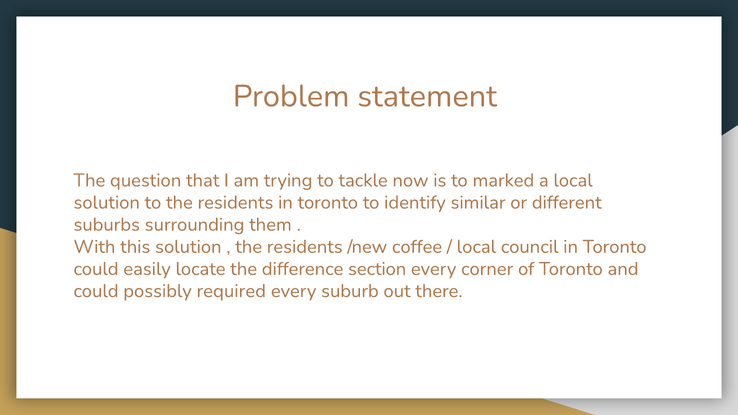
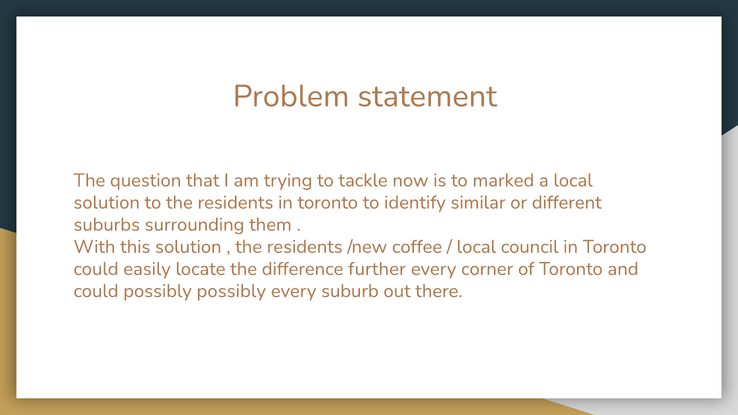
section: section -> further
possibly required: required -> possibly
